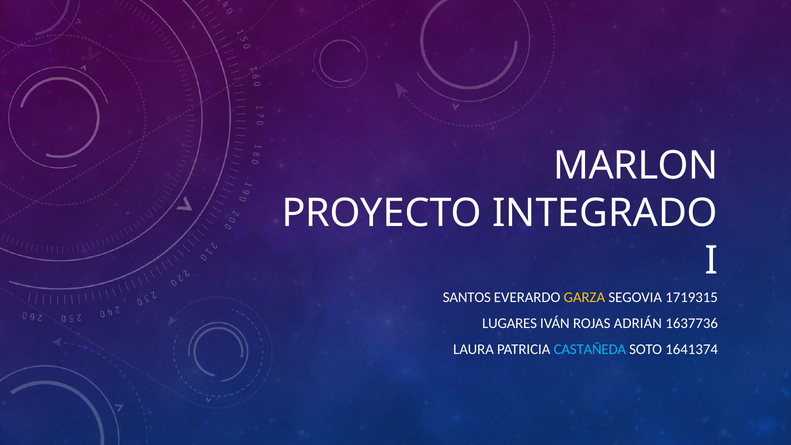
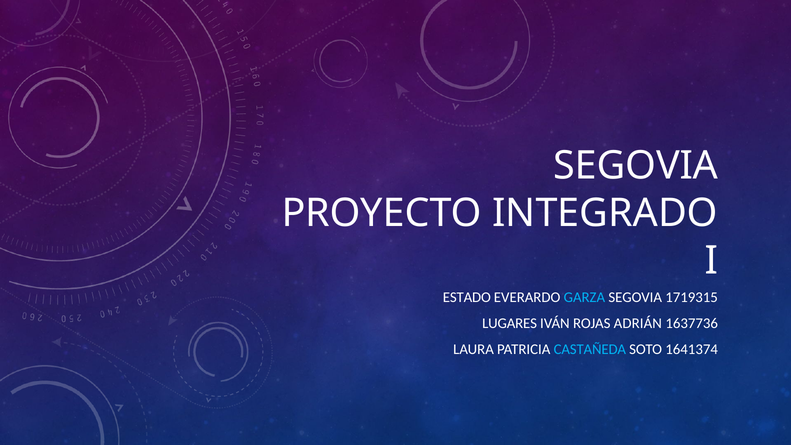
MARLON at (636, 166): MARLON -> SEGOVIA
SANTOS: SANTOS -> ESTADO
GARZA colour: yellow -> light blue
